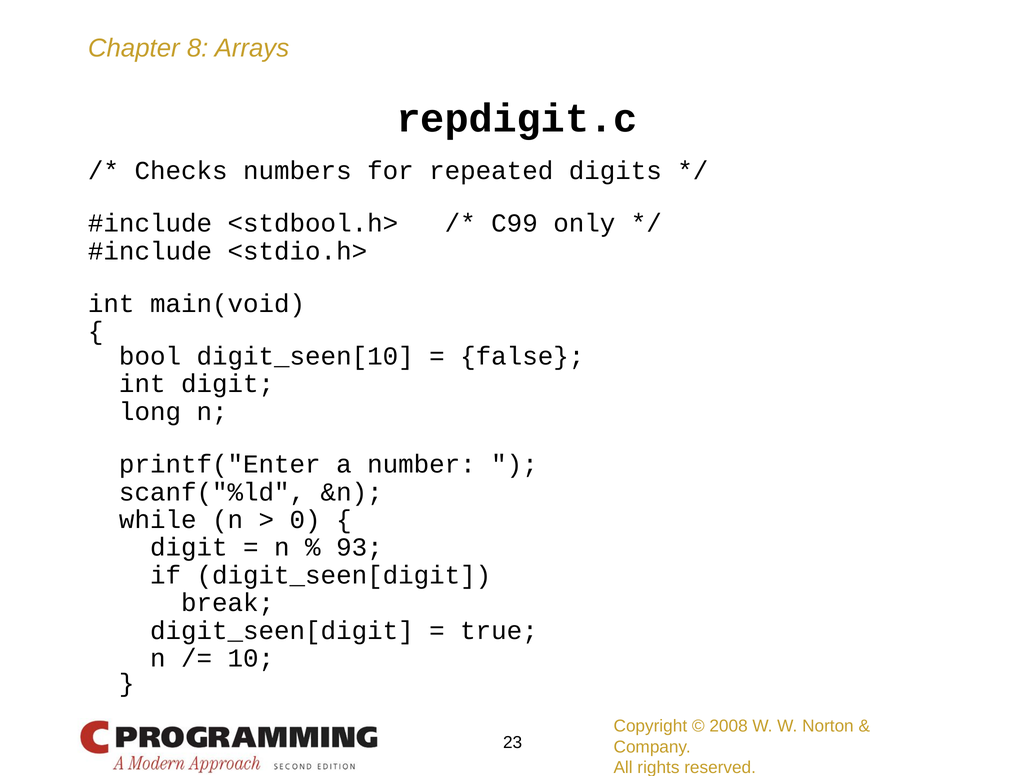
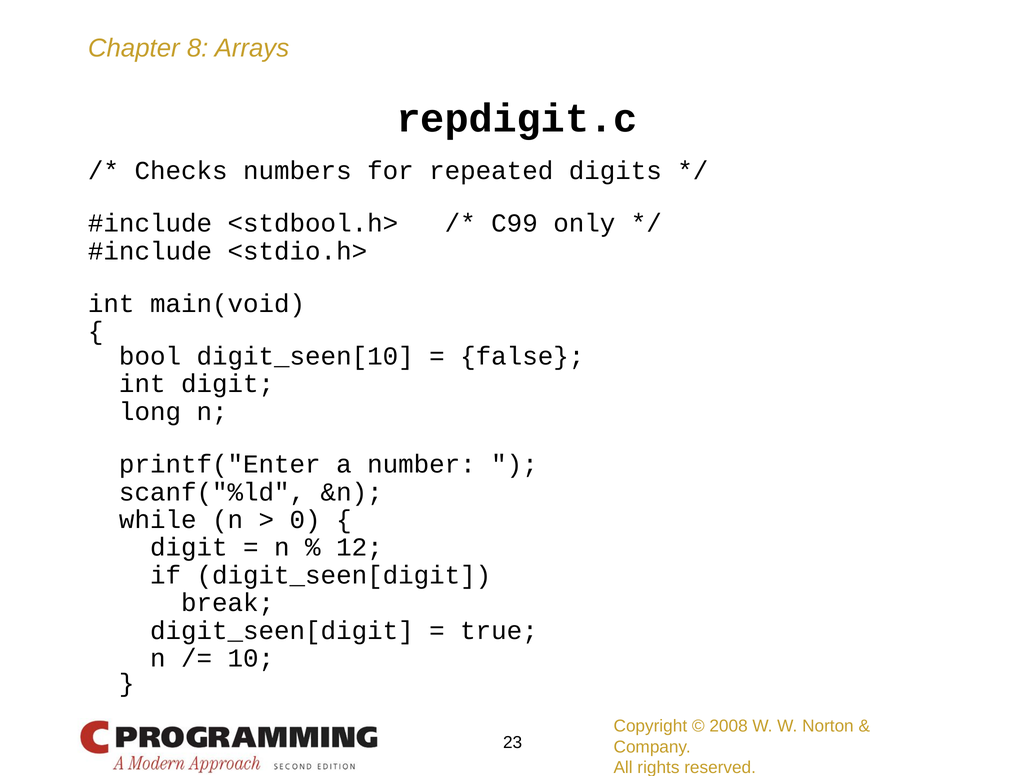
93: 93 -> 12
